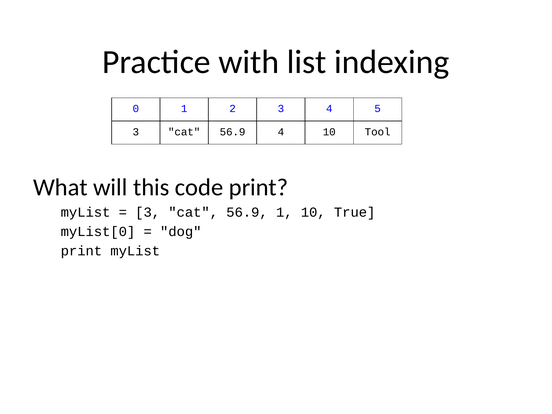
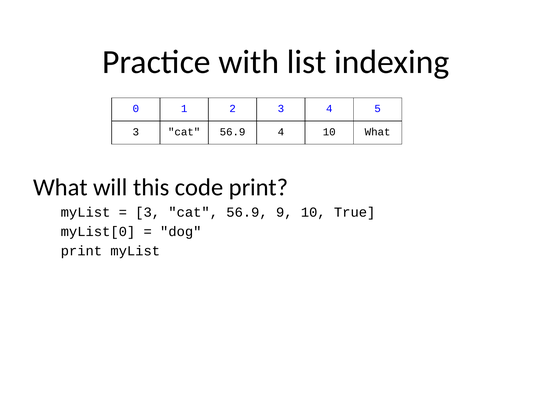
10 Tool: Tool -> What
56.9 1: 1 -> 9
